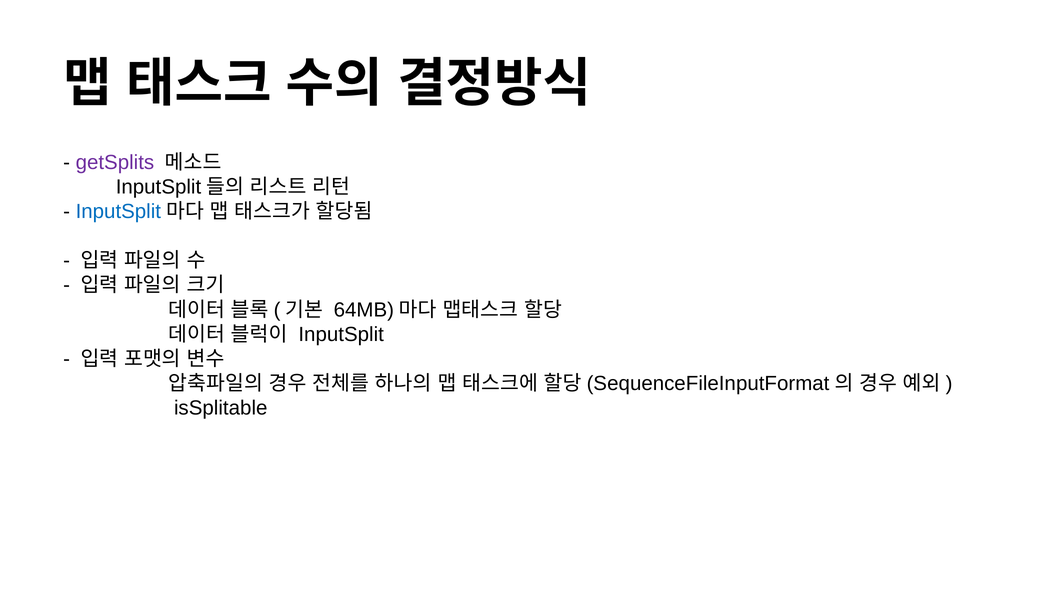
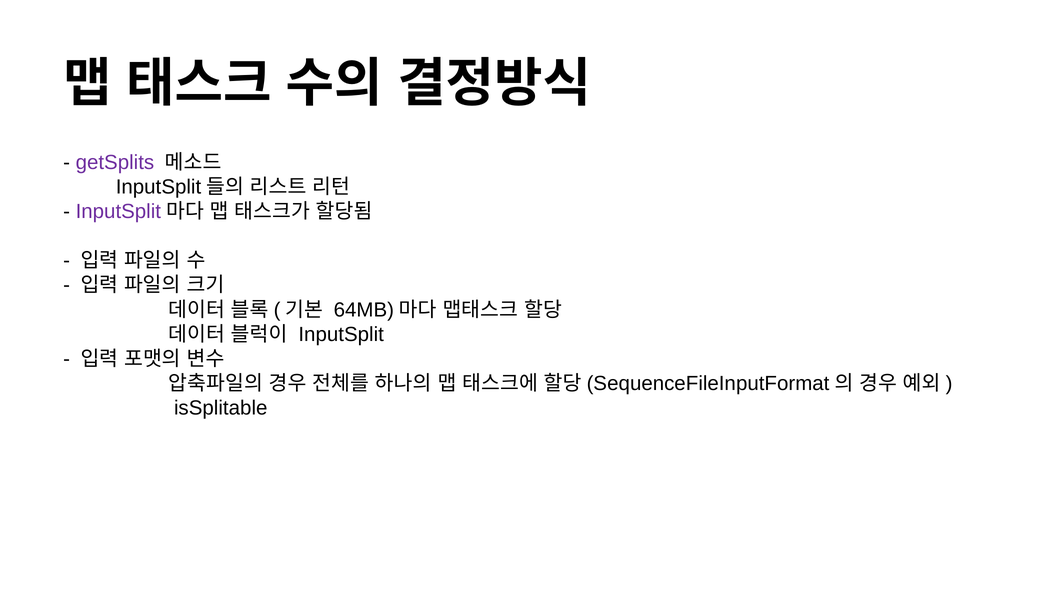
InputSplit at (118, 212) colour: blue -> purple
